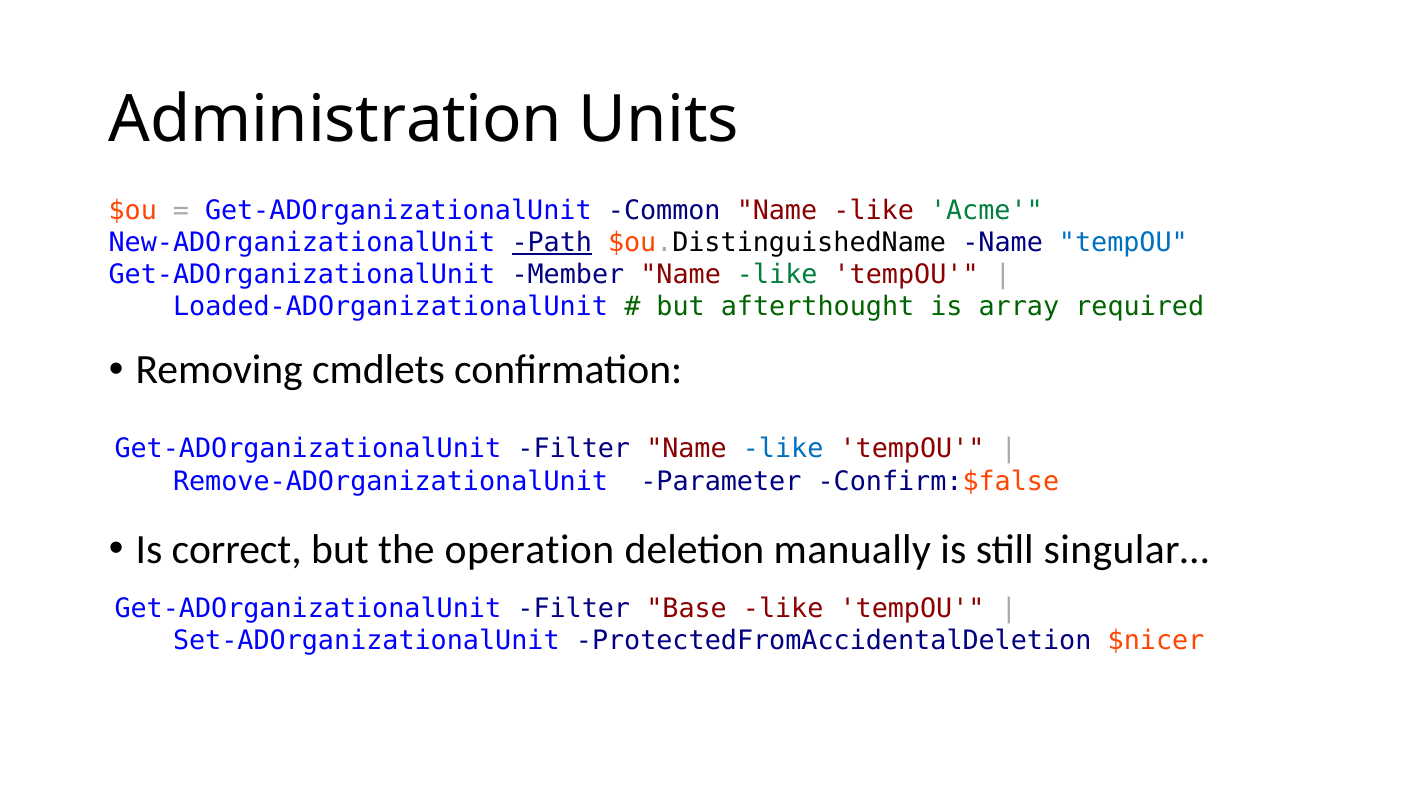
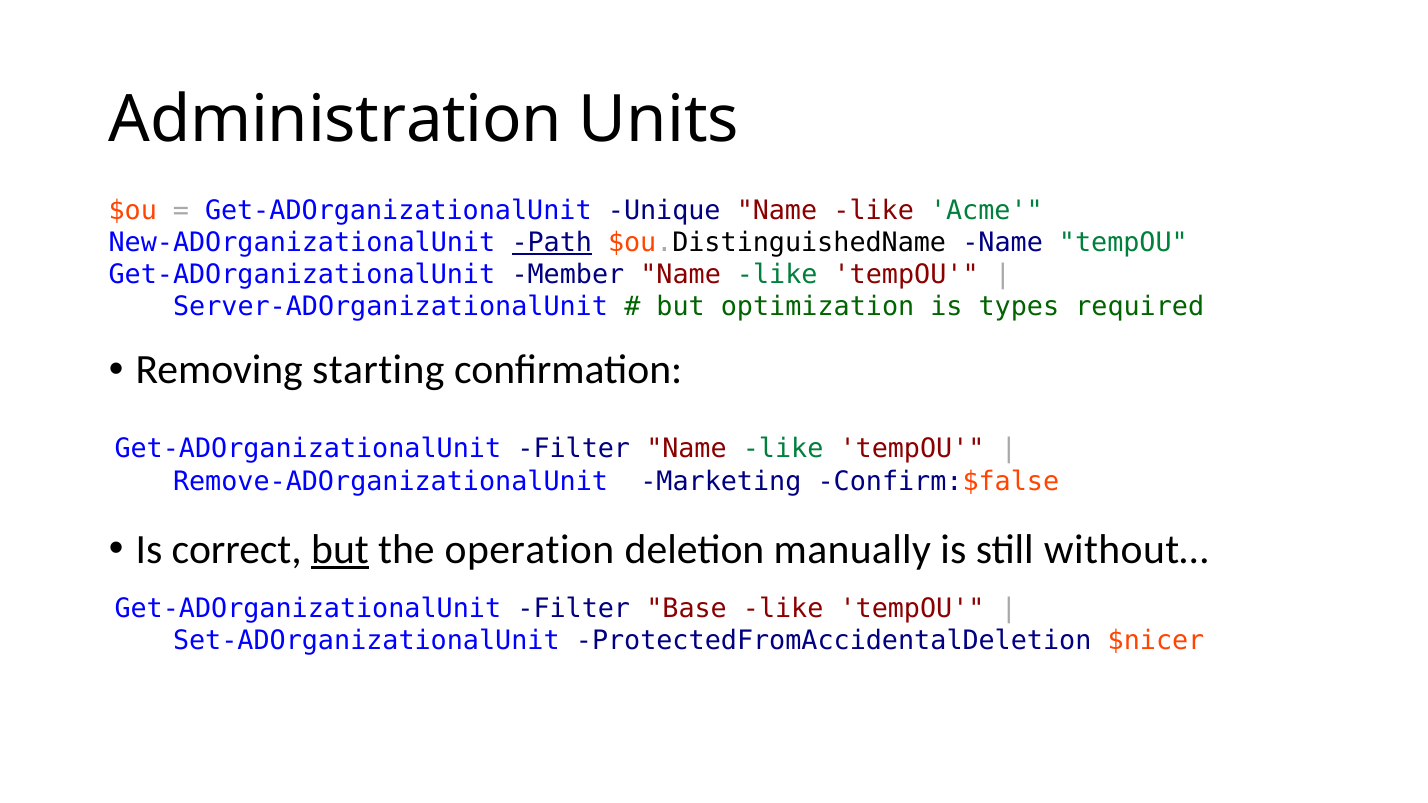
Common: Common -> Unique
tempOU at (1123, 243) colour: blue -> green
Loaded-ADOrganizationalUnit: Loaded-ADOrganizationalUnit -> Server-ADOrganizationalUnit
afterthought: afterthought -> optimization
array: array -> types
cmdlets: cmdlets -> starting
like at (783, 449) colour: blue -> green
Parameter: Parameter -> Marketing
but at (340, 550) underline: none -> present
singular…: singular… -> without…
